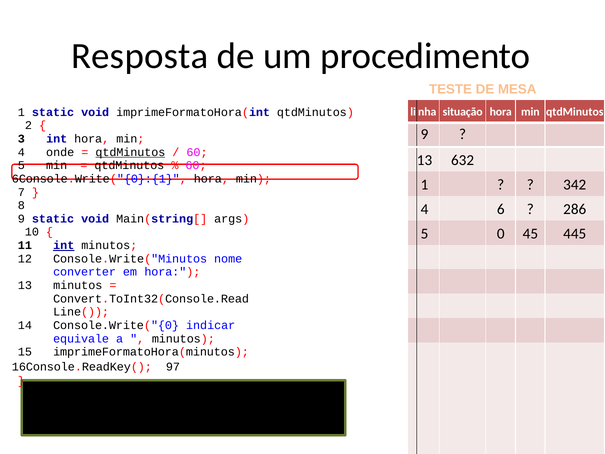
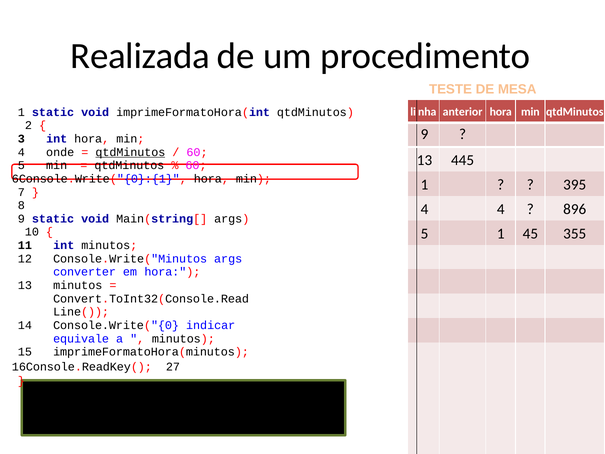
Resposta: Resposta -> Realizada
situação: situação -> anterior
632: 632 -> 445
342: 342 -> 395
4 6: 6 -> 4
286: 286 -> 896
5 0: 0 -> 1
445: 445 -> 355
int at (64, 245) underline: present -> none
Console.Write("Minutos nome: nome -> args
97: 97 -> 27
